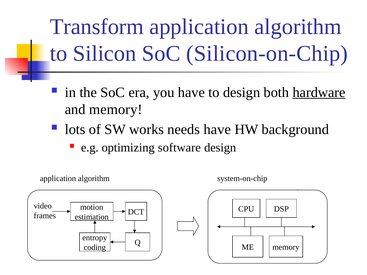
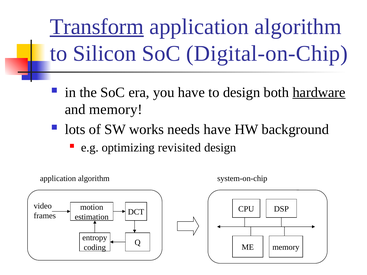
Transform underline: none -> present
Silicon-on-Chip: Silicon-on-Chip -> Digital-on-Chip
software: software -> revisited
